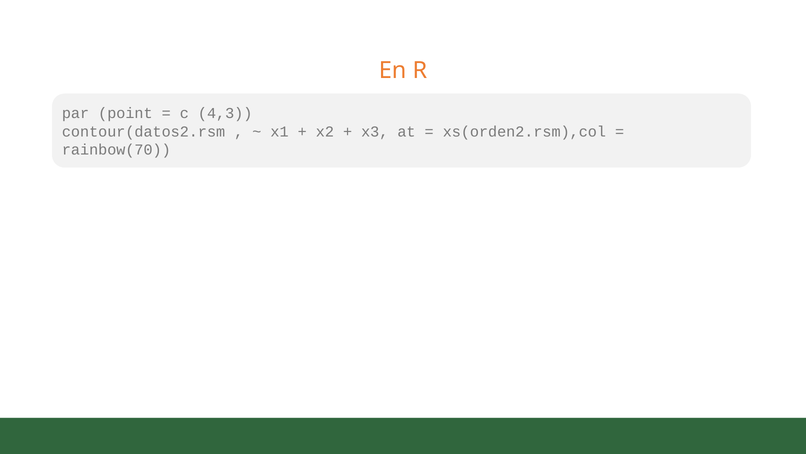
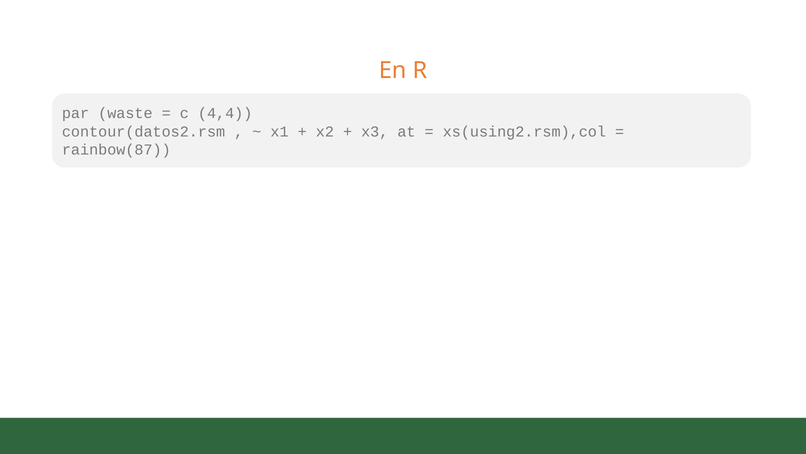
point: point -> waste
4,3: 4,3 -> 4,4
xs(orden2.rsm),col: xs(orden2.rsm),col -> xs(using2.rsm),col
rainbow(70: rainbow(70 -> rainbow(87
